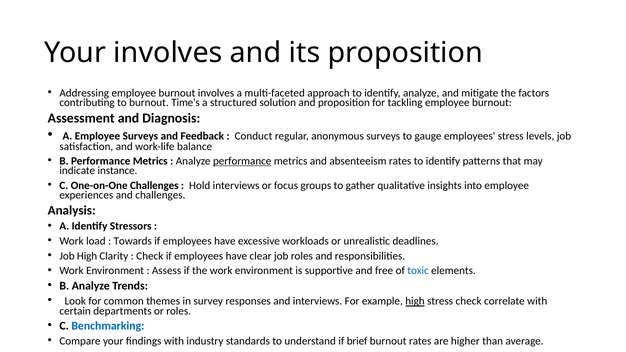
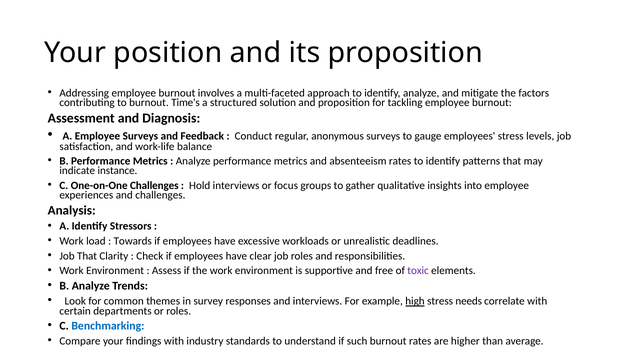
Your involves: involves -> position
performance at (242, 161) underline: present -> none
Job High: High -> That
toxic colour: blue -> purple
stress check: check -> needs
brief: brief -> such
